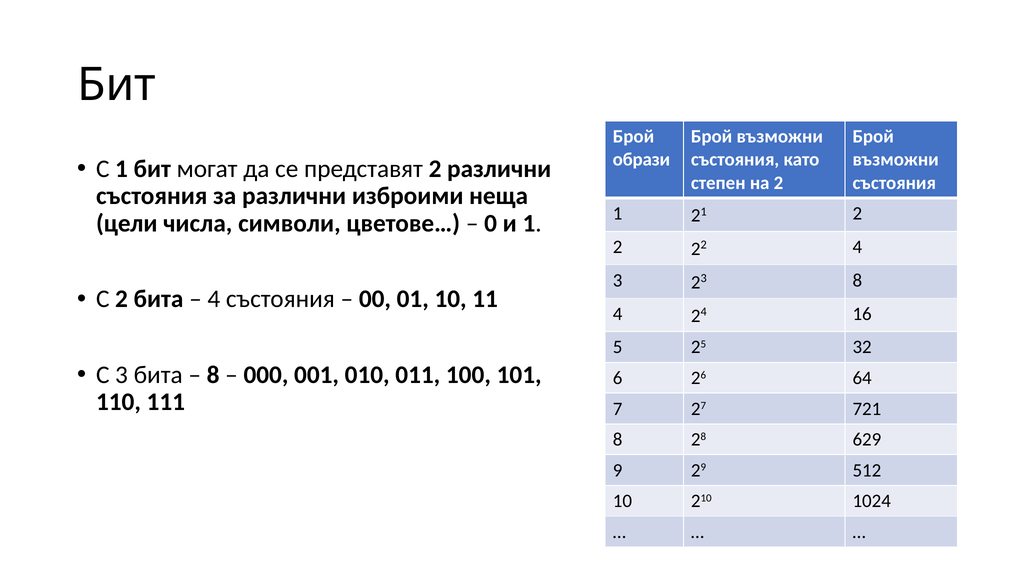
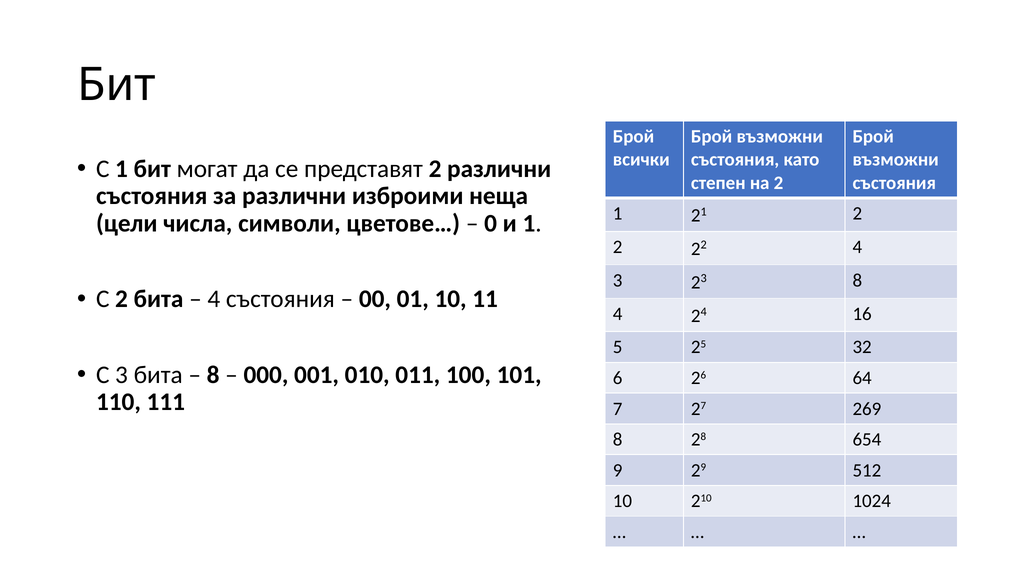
образи: образи -> всички
721: 721 -> 269
629: 629 -> 654
